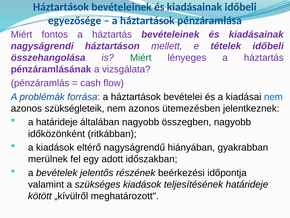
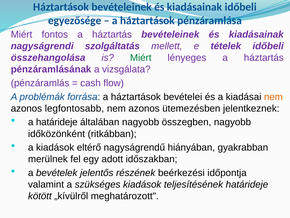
háztartáson: háztartáson -> szolgáltatás
nem at (273, 97) colour: blue -> orange
szükségleteik: szükségleteik -> legfontosabb
